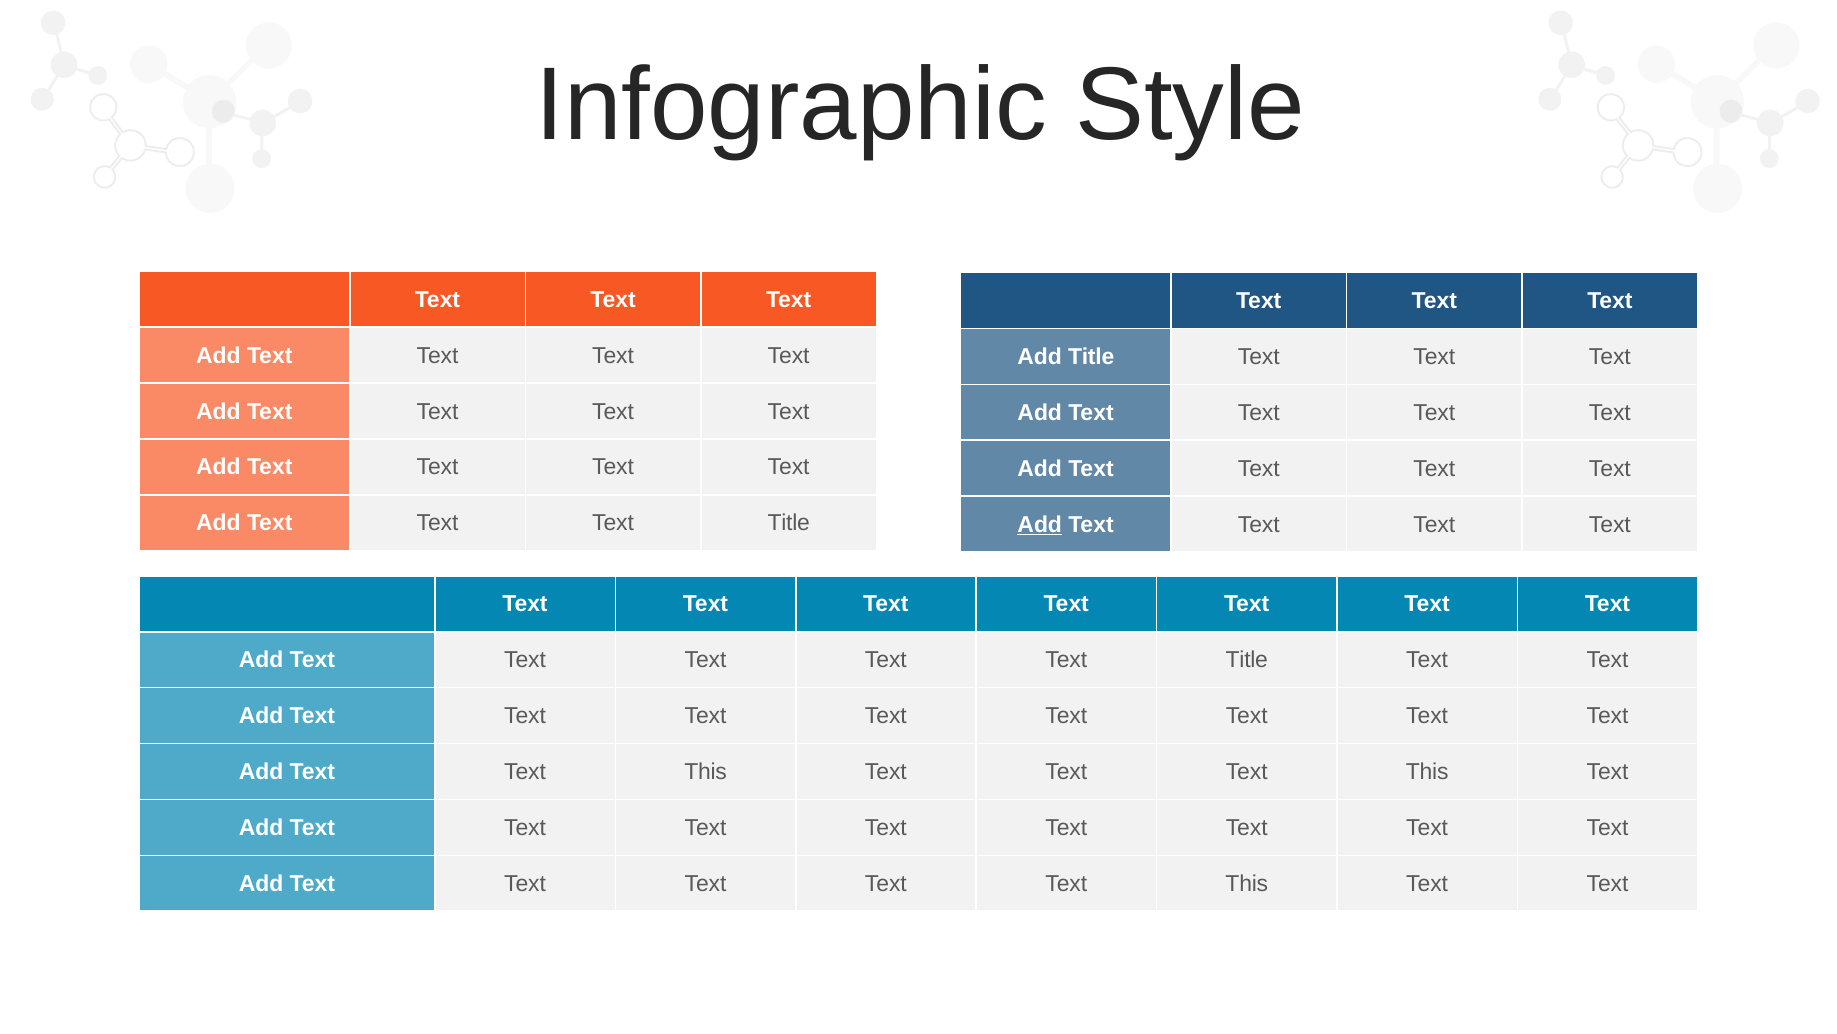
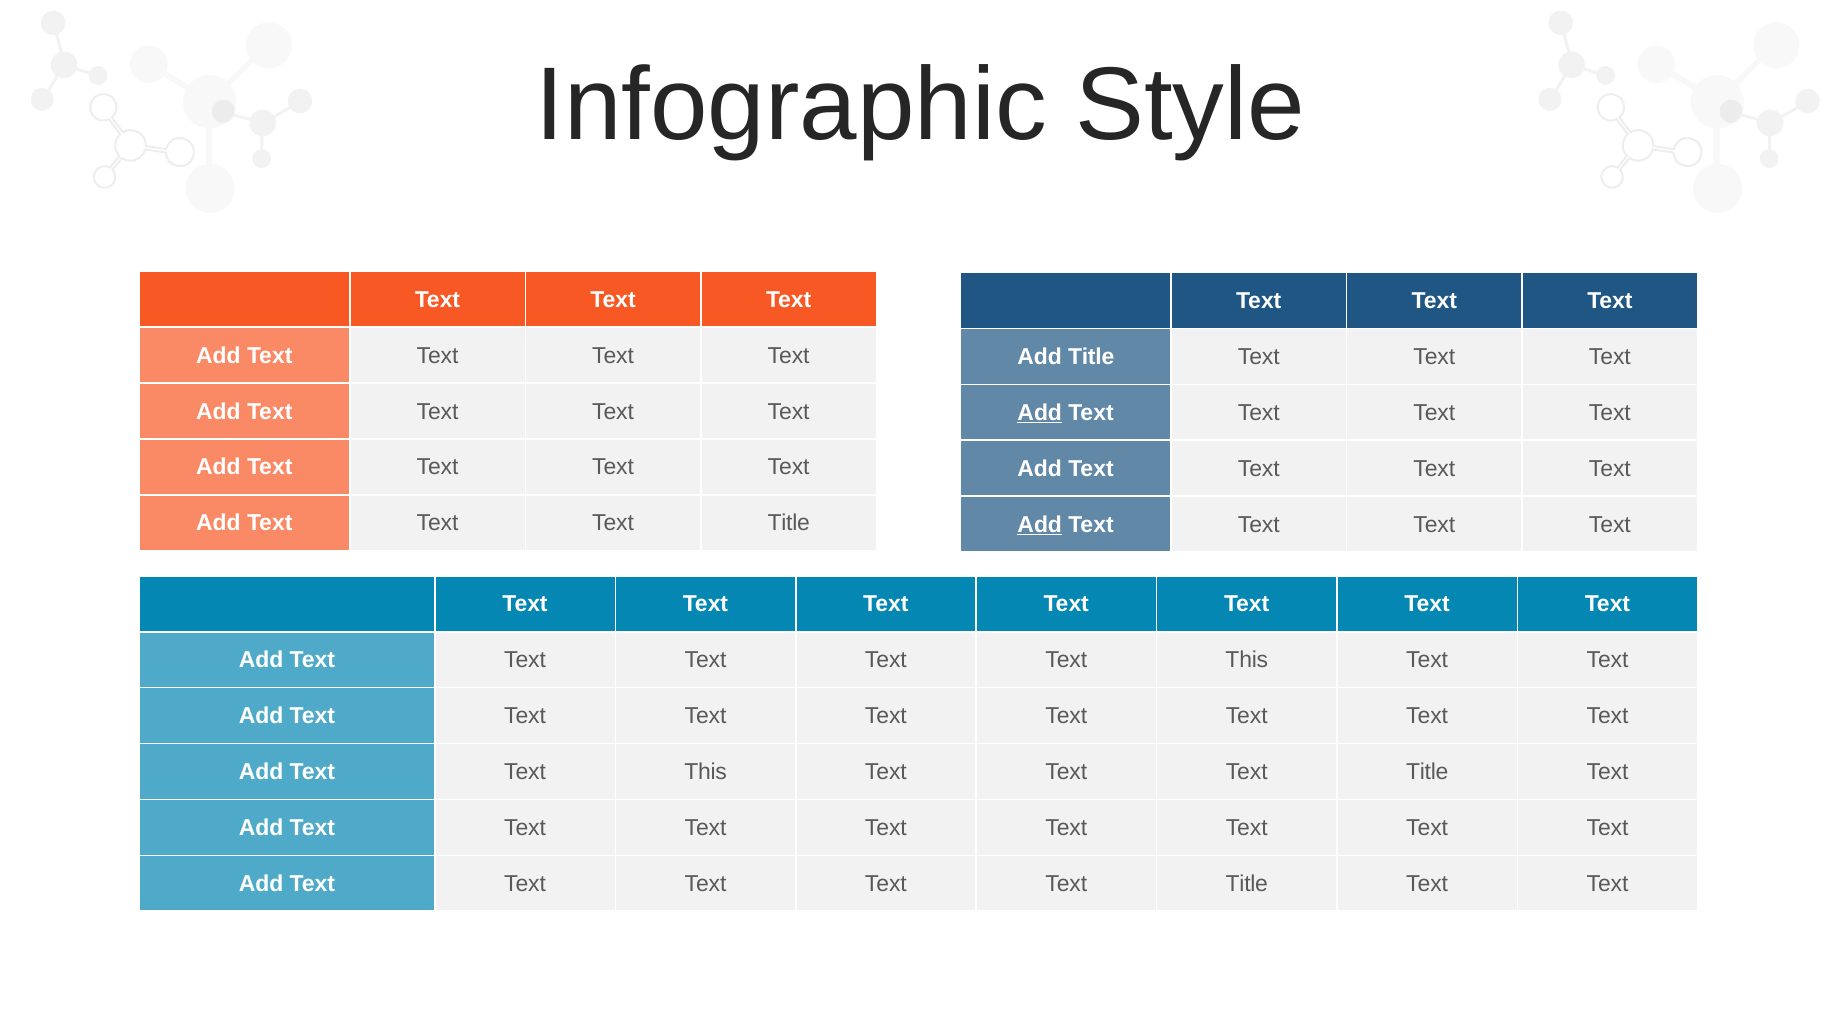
Add at (1040, 412) underline: none -> present
Title at (1247, 660): Title -> This
This at (1427, 771): This -> Title
This at (1247, 883): This -> Title
